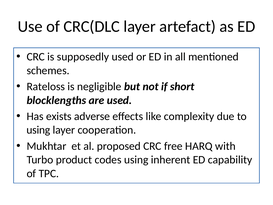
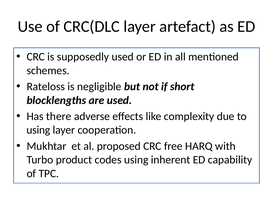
exists: exists -> there
